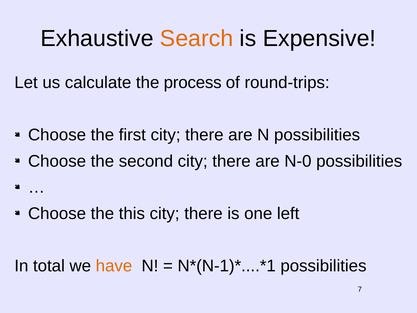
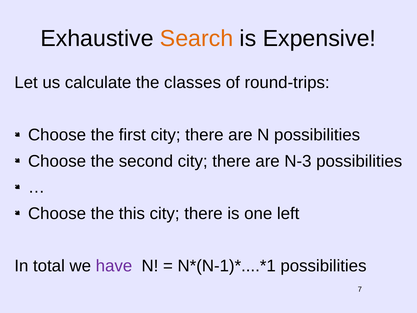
process: process -> classes
N-0: N-0 -> N-3
have colour: orange -> purple
